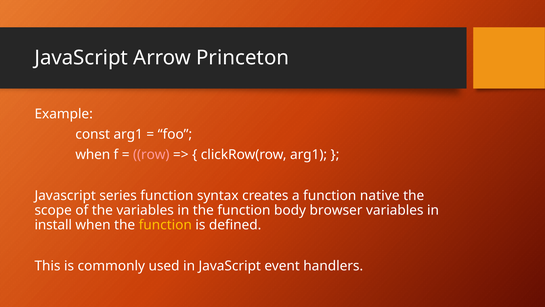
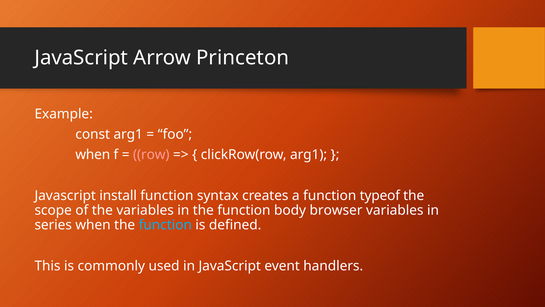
series: series -> install
native: native -> typeof
install: install -> series
function at (165, 225) colour: yellow -> light blue
